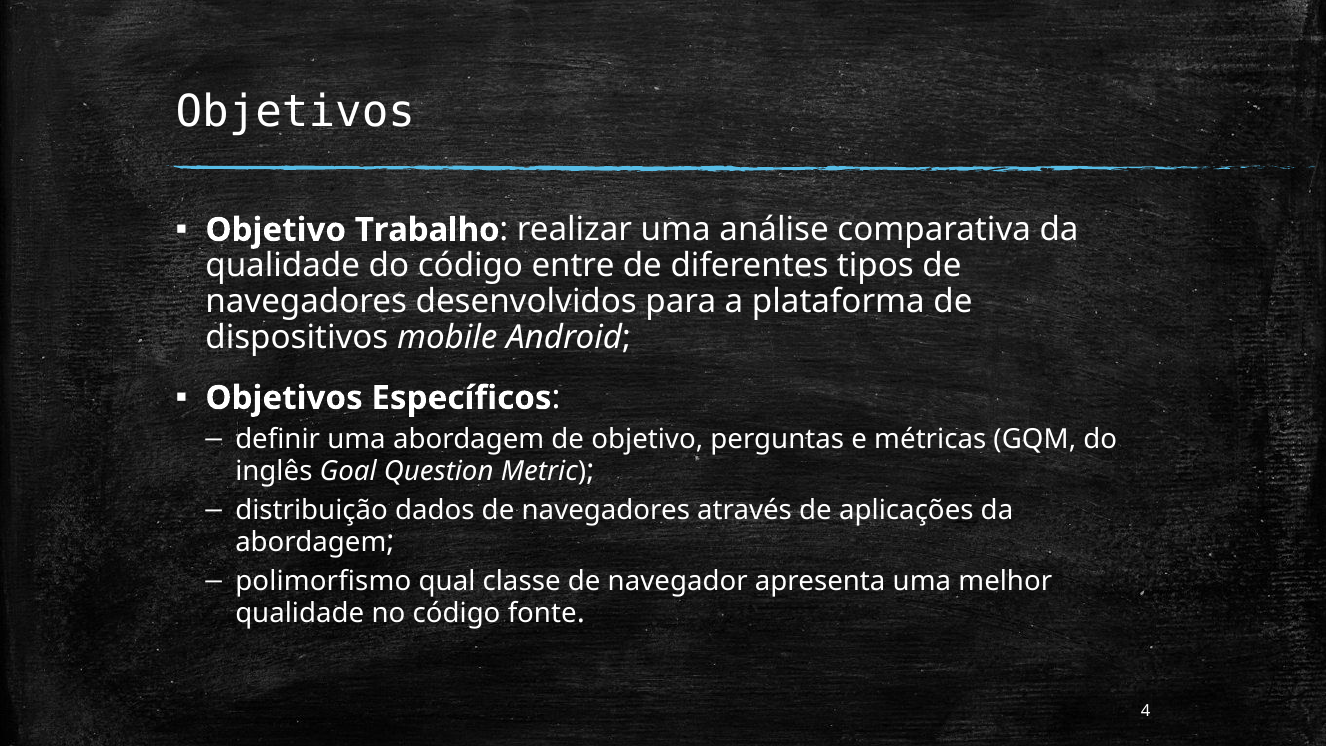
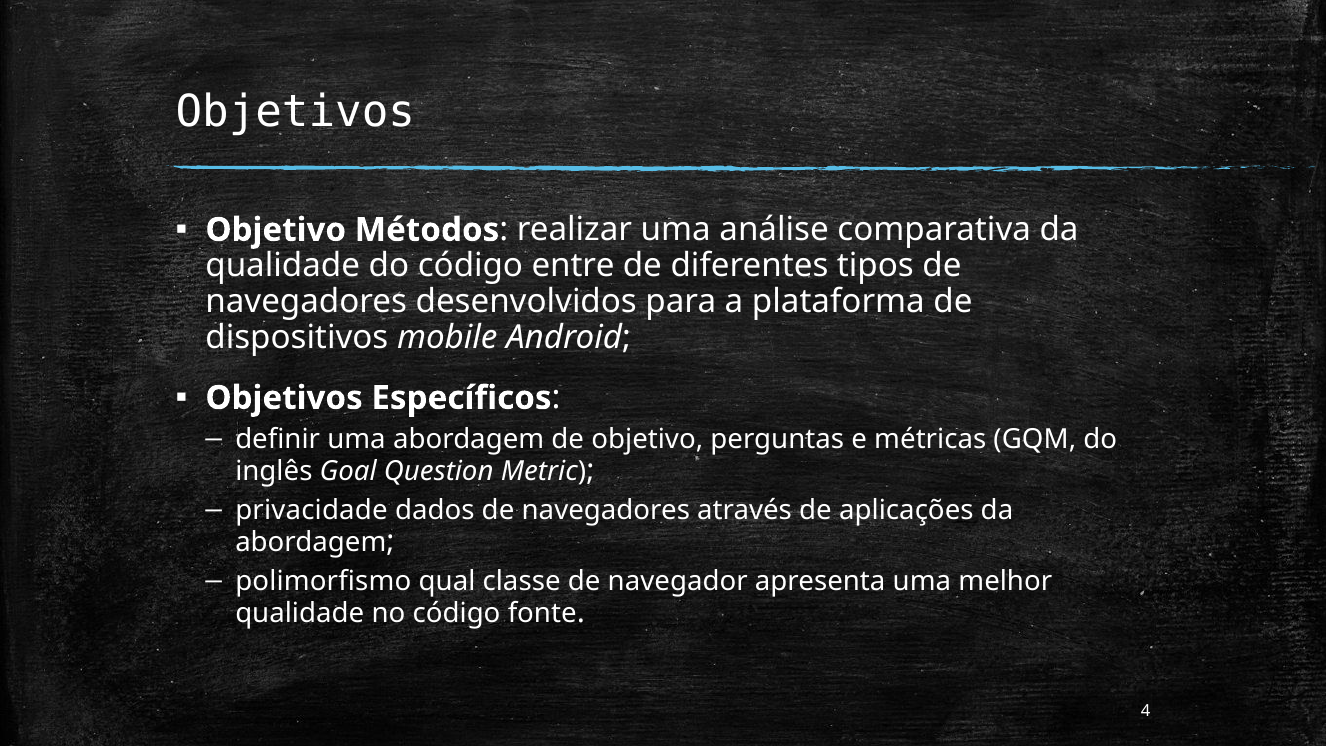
Trabalho: Trabalho -> Métodos
distribuição: distribuição -> privacidade
